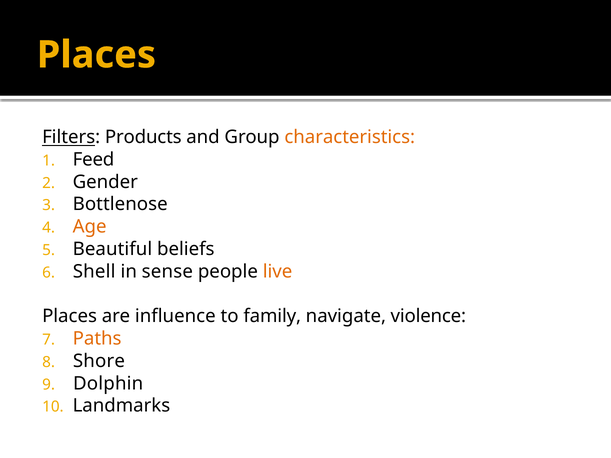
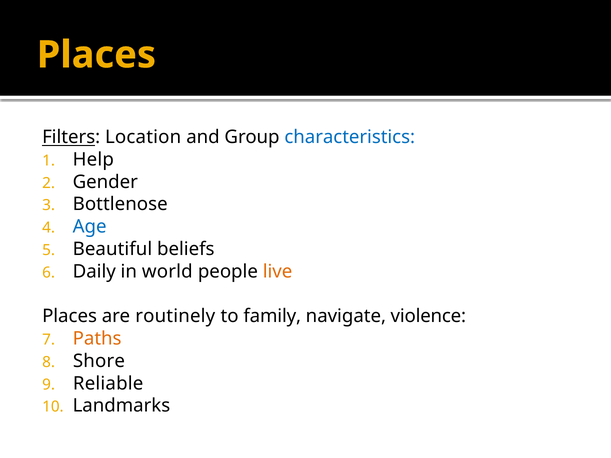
Products: Products -> Location
characteristics colour: orange -> blue
Feed: Feed -> Help
Age colour: orange -> blue
Shell: Shell -> Daily
sense: sense -> world
influence: influence -> routinely
Dolphin: Dolphin -> Reliable
